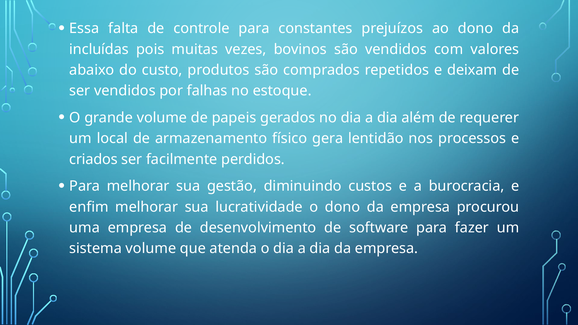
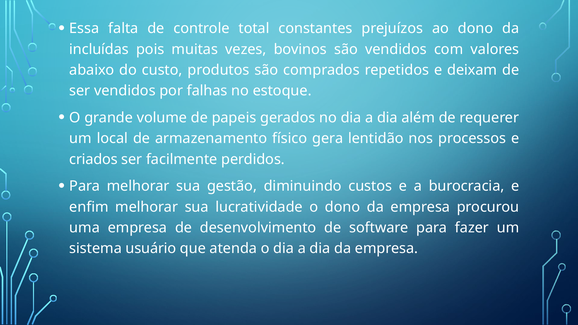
controle para: para -> total
sistema volume: volume -> usuário
